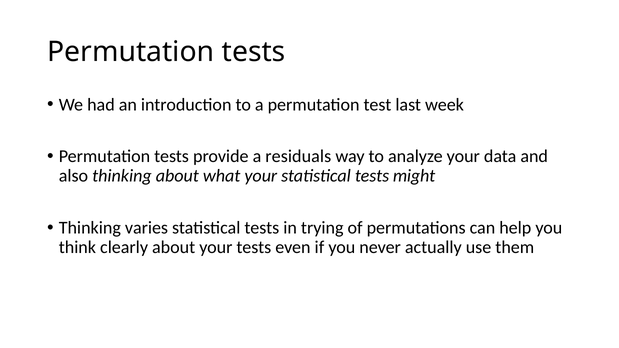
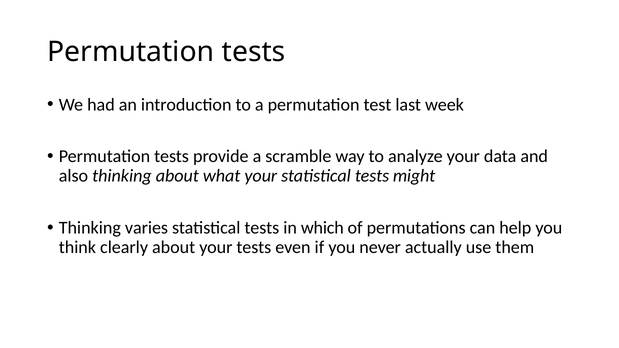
residuals: residuals -> scramble
trying: trying -> which
